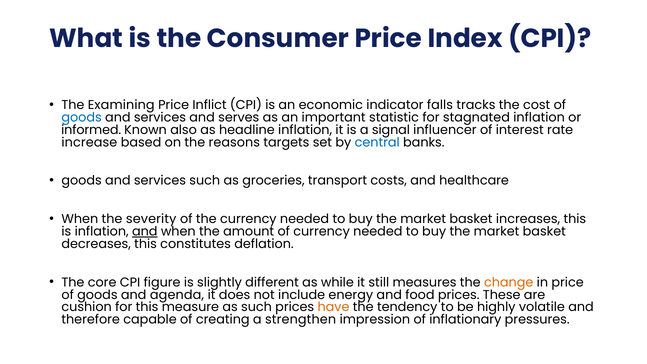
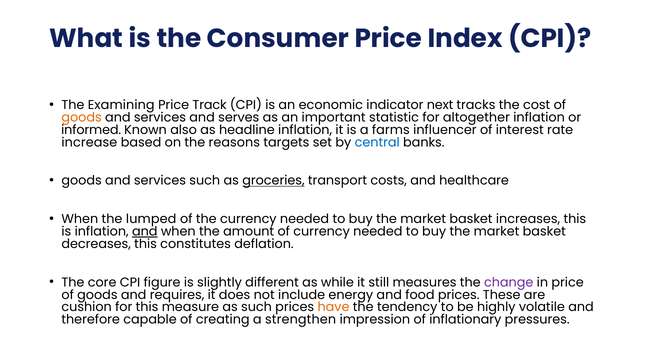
Inflict: Inflict -> Track
falls: falls -> next
goods at (82, 117) colour: blue -> orange
stagnated: stagnated -> altogether
signal: signal -> farms
groceries underline: none -> present
severity: severity -> lumped
change colour: orange -> purple
agenda: agenda -> requires
